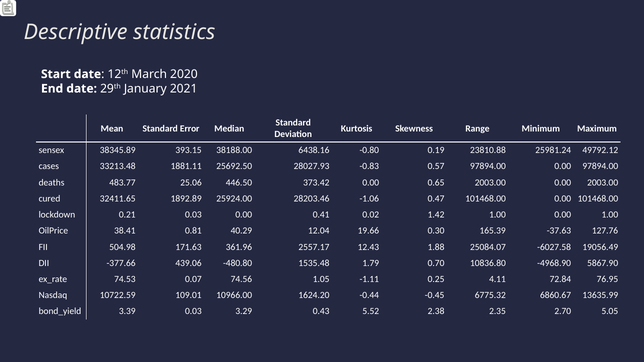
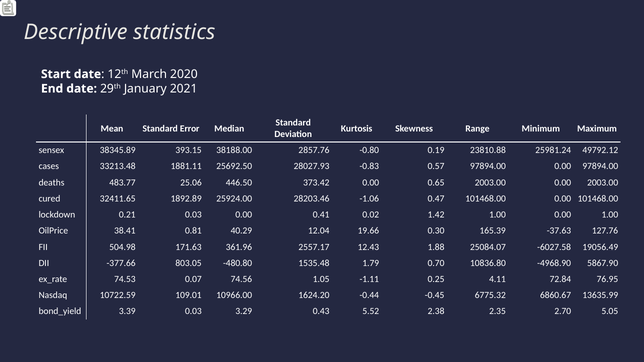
6438.16: 6438.16 -> 2857.76
439.06: 439.06 -> 803.05
